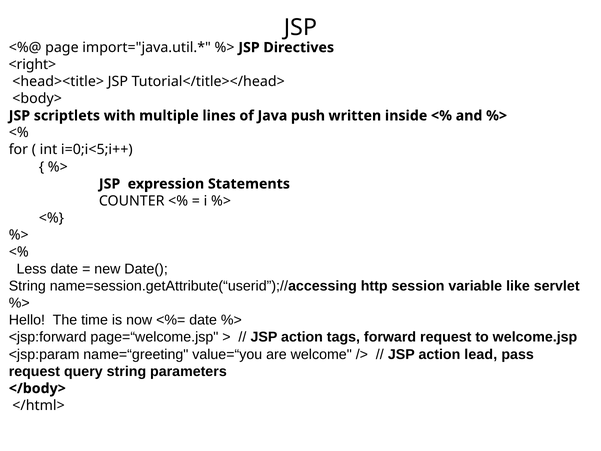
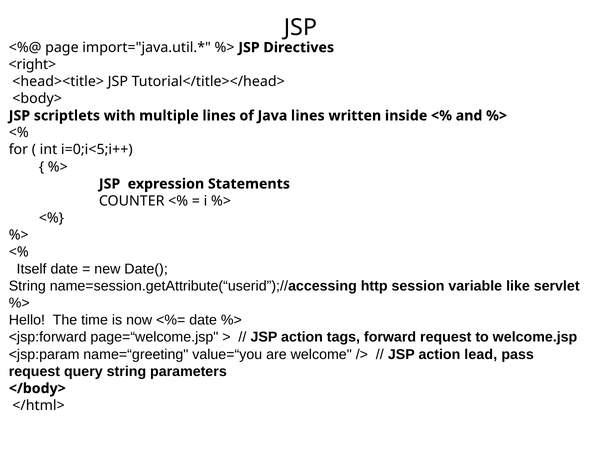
Java push: push -> lines
Less: Less -> Itself
